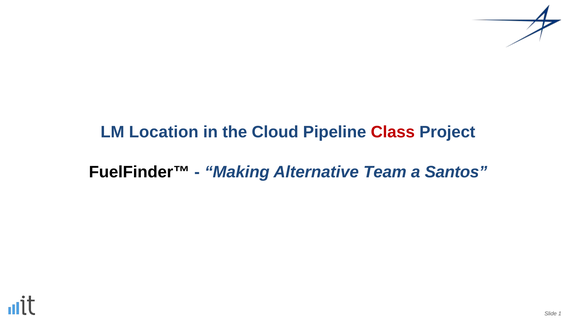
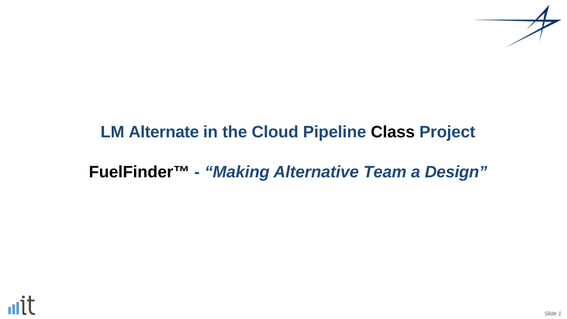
Location: Location -> Alternate
Class colour: red -> black
Santos: Santos -> Design
